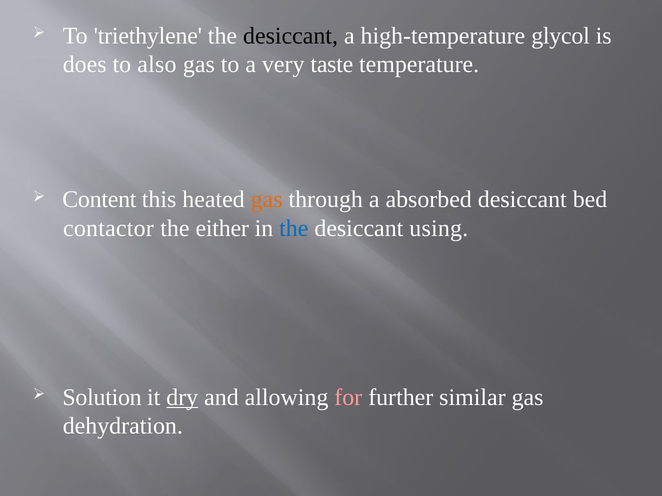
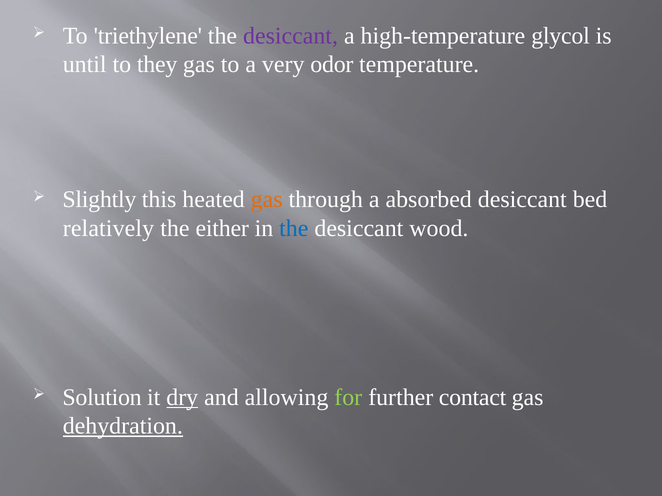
desiccant at (291, 36) colour: black -> purple
does: does -> until
also: also -> they
taste: taste -> odor
Content: Content -> Slightly
contactor: contactor -> relatively
using: using -> wood
for colour: pink -> light green
similar: similar -> contact
dehydration underline: none -> present
